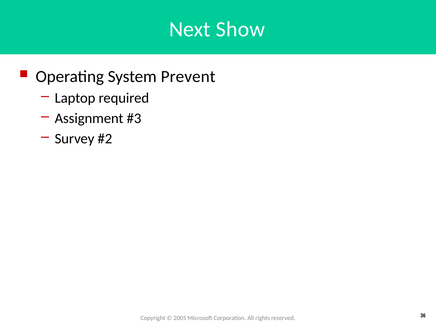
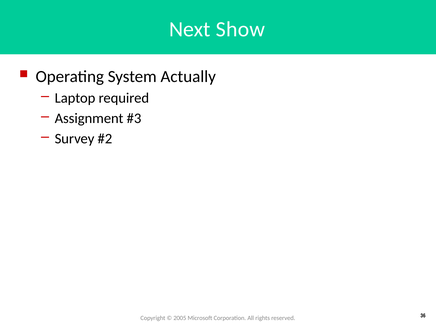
Prevent: Prevent -> Actually
